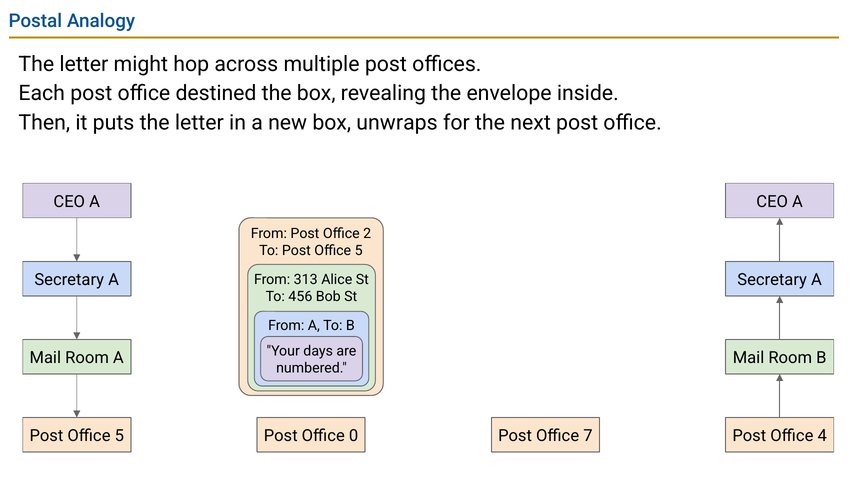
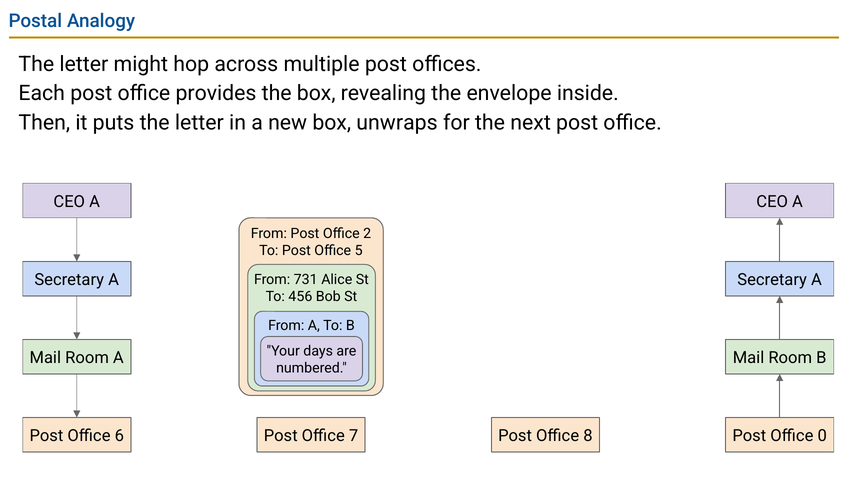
destined: destined -> provides
313: 313 -> 731
5 at (119, 436): 5 -> 6
0 at (354, 436): 0 -> 7
7 at (588, 436): 7 -> 8
4: 4 -> 0
